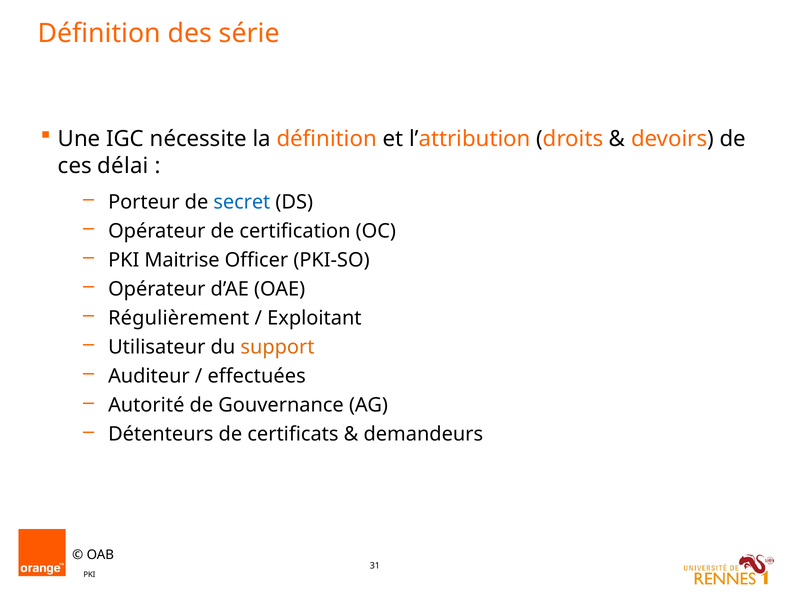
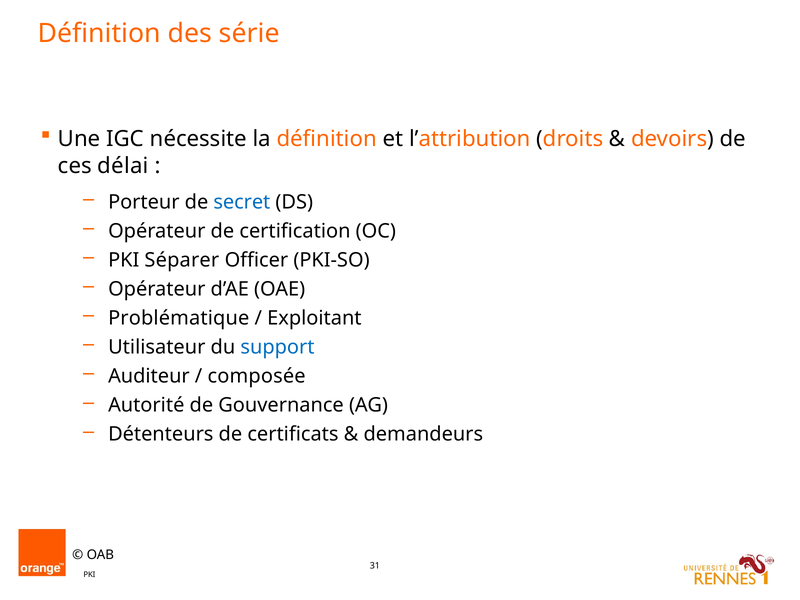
Maitrise: Maitrise -> Séparer
Régulièrement: Régulièrement -> Problématique
support colour: orange -> blue
effectuées: effectuées -> composée
